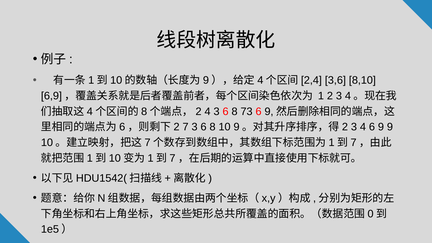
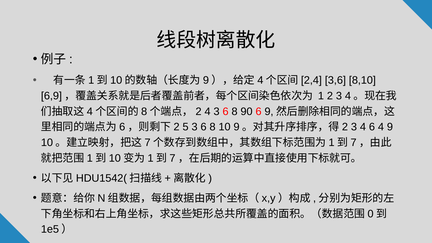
73: 73 -> 90
7: 7 -> 5
6 9: 9 -> 4
